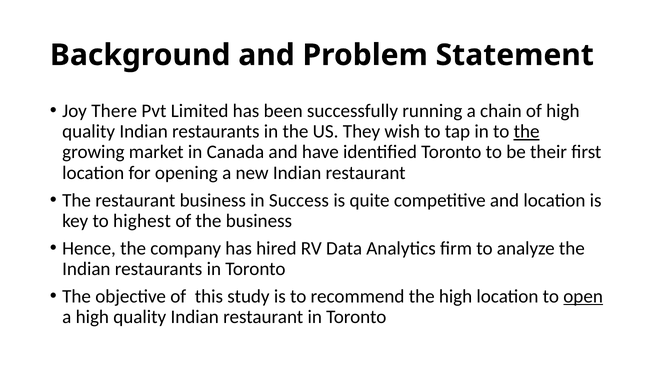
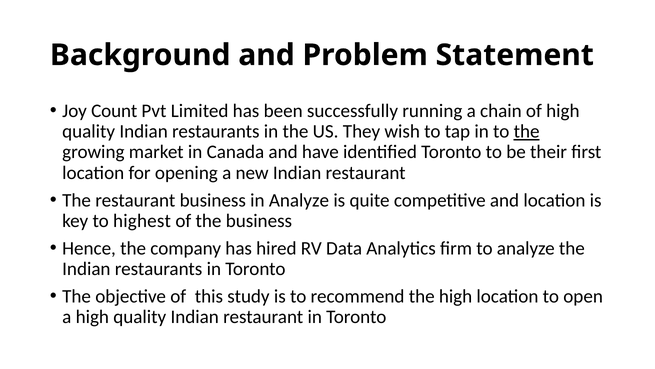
There: There -> Count
in Success: Success -> Analyze
open underline: present -> none
